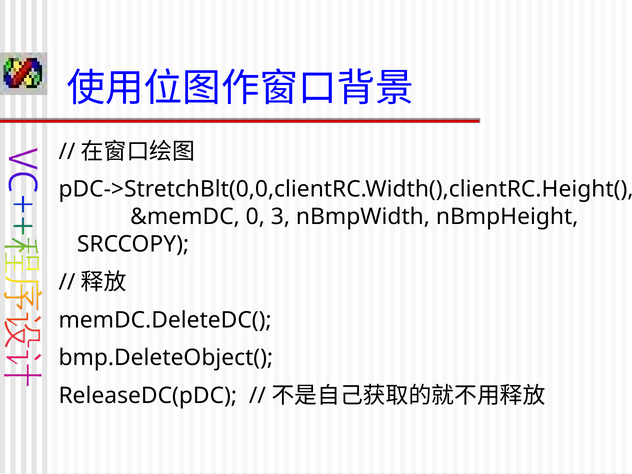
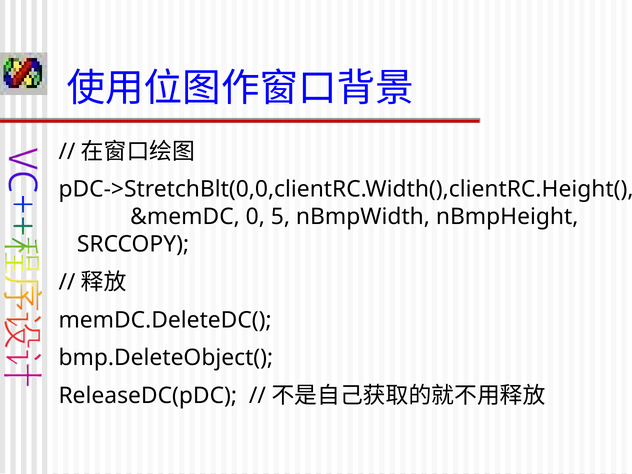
3: 3 -> 5
